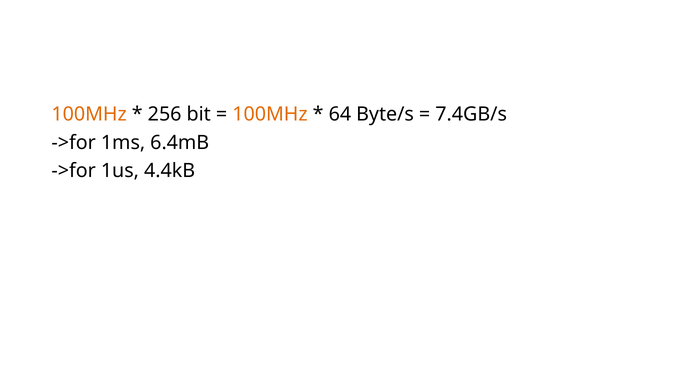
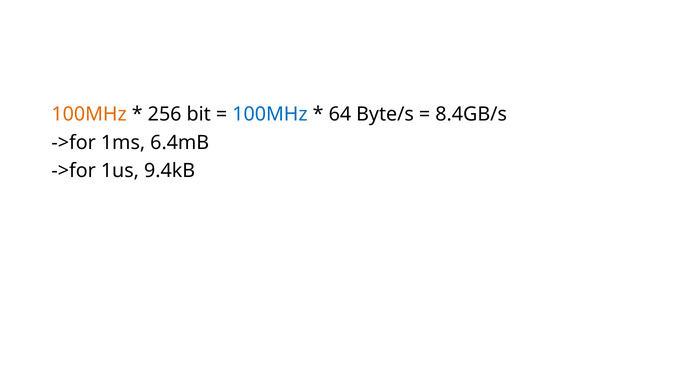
100MHz at (270, 114) colour: orange -> blue
7.4GB/s: 7.4GB/s -> 8.4GB/s
4.4kB: 4.4kB -> 9.4kB
